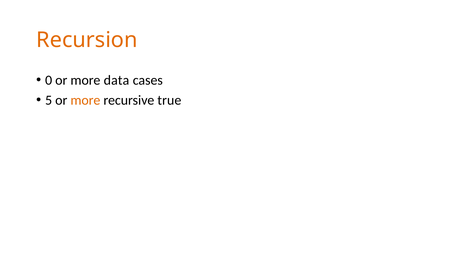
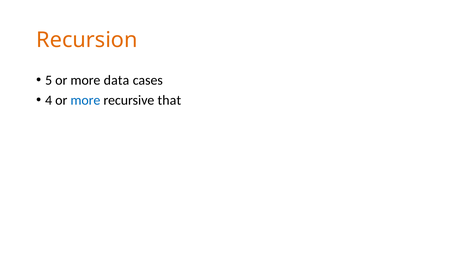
0: 0 -> 5
5: 5 -> 4
more at (85, 100) colour: orange -> blue
true: true -> that
